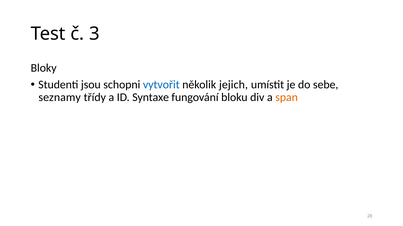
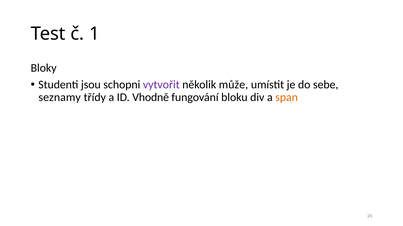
3: 3 -> 1
vytvořit colour: blue -> purple
jejich: jejich -> může
Syntaxe: Syntaxe -> Vhodně
